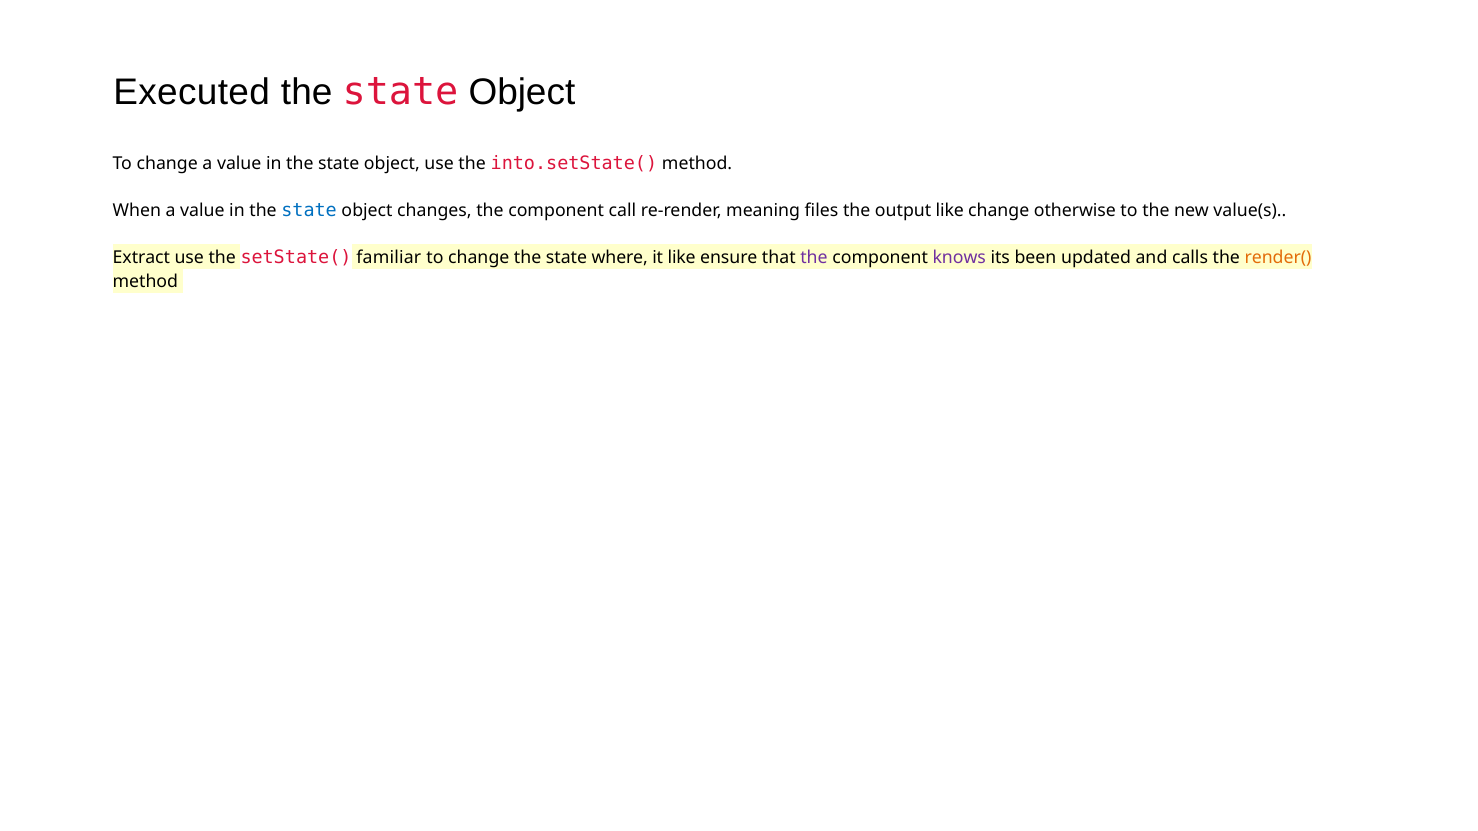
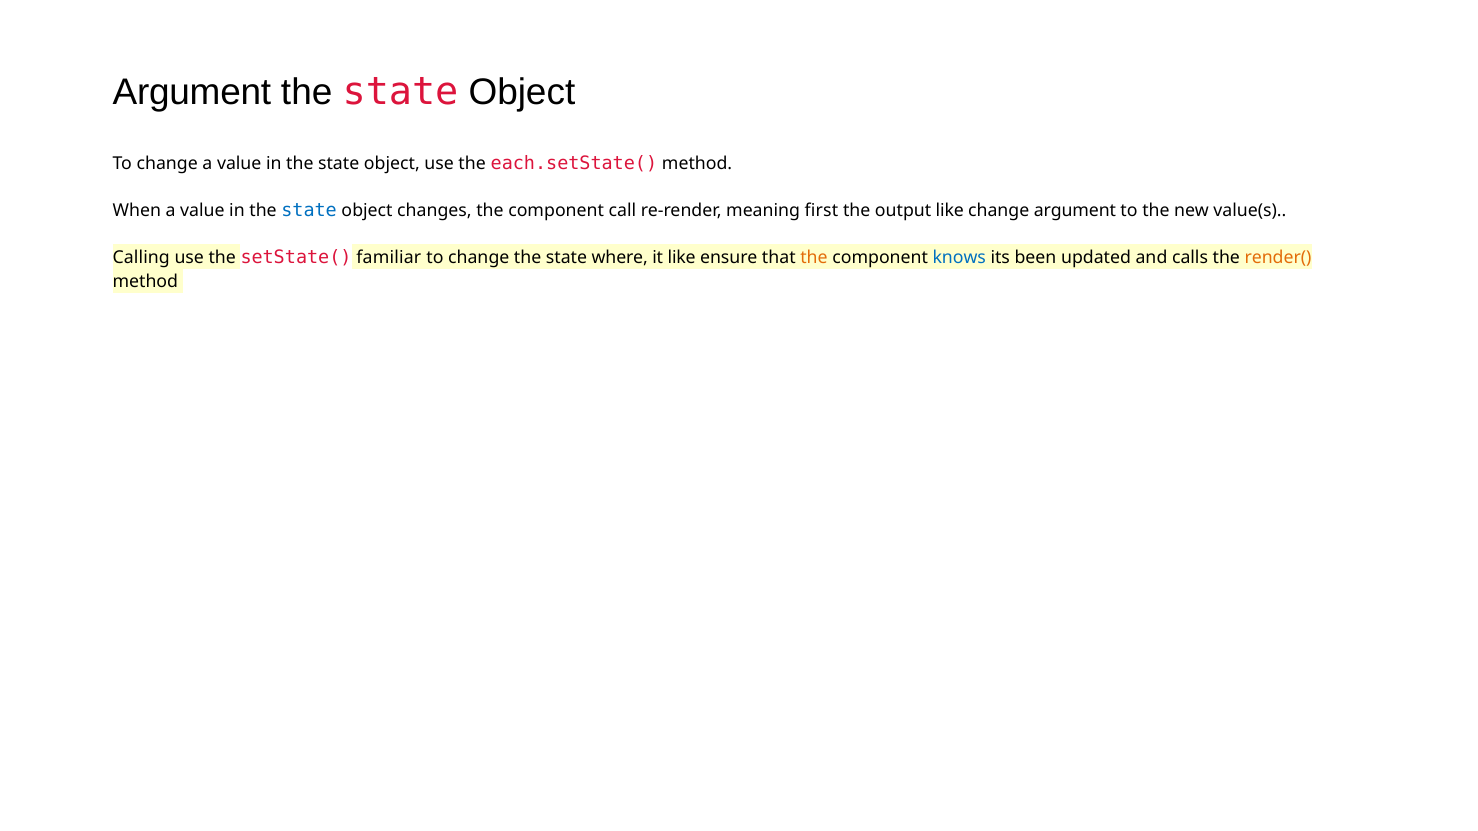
Executed at (192, 92): Executed -> Argument
into.setState(: into.setState( -> each.setState(
files: files -> first
change otherwise: otherwise -> argument
Extract: Extract -> Calling
the at (814, 258) colour: purple -> orange
knows colour: purple -> blue
